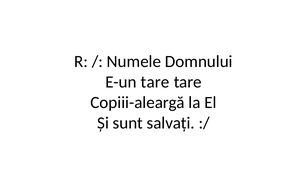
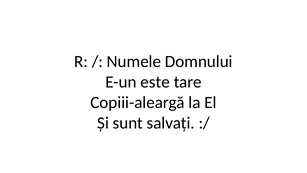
E-un tare: tare -> este
